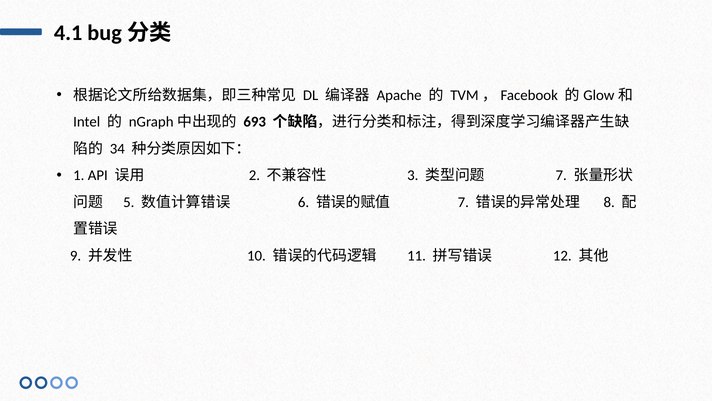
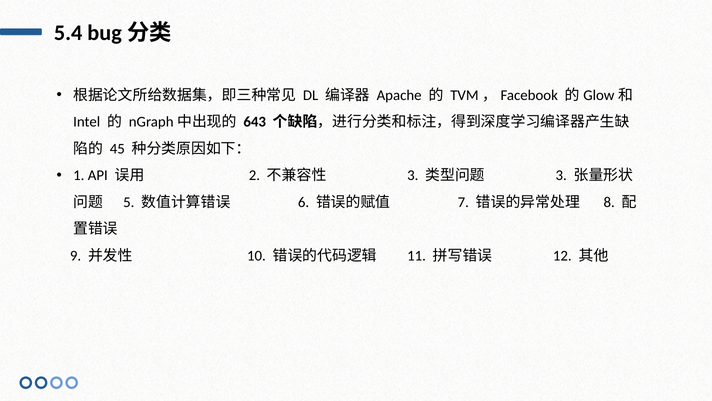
4.1: 4.1 -> 5.4
693: 693 -> 643
34: 34 -> 45
7 at (561, 175): 7 -> 3
